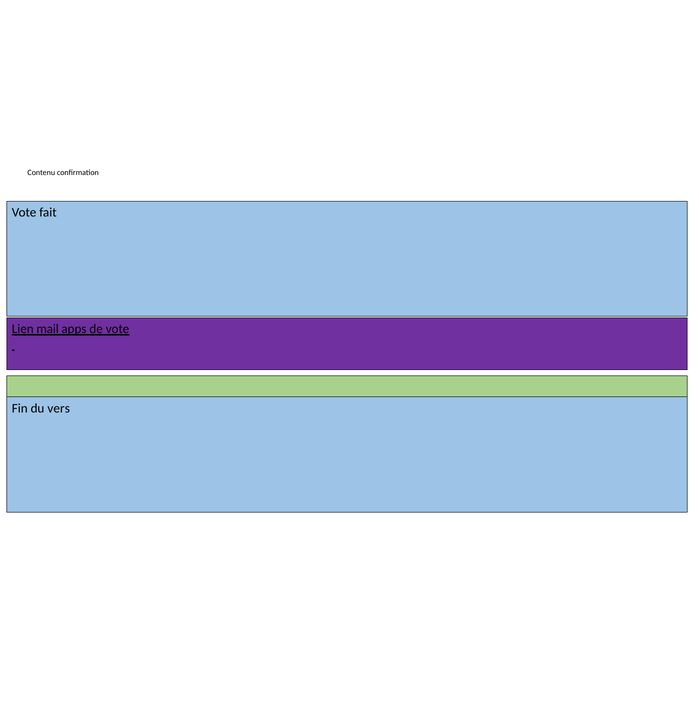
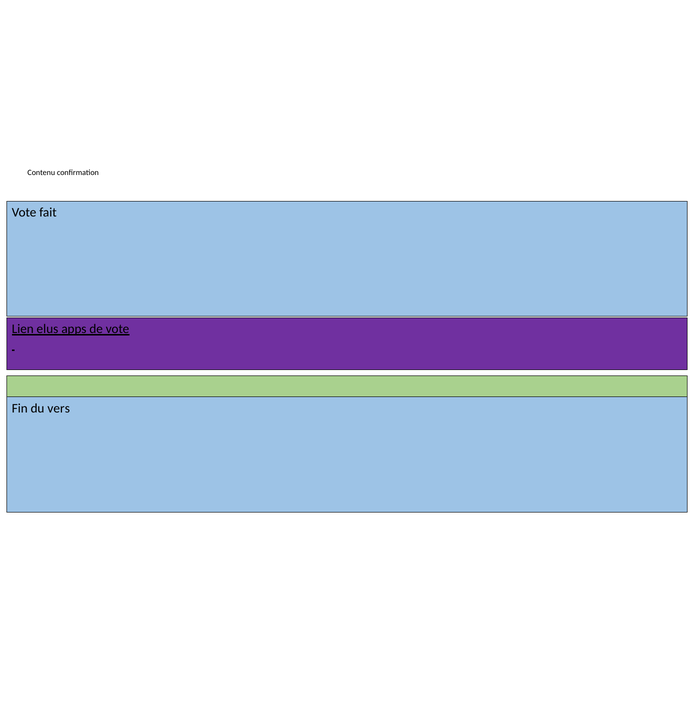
mail: mail -> elus
